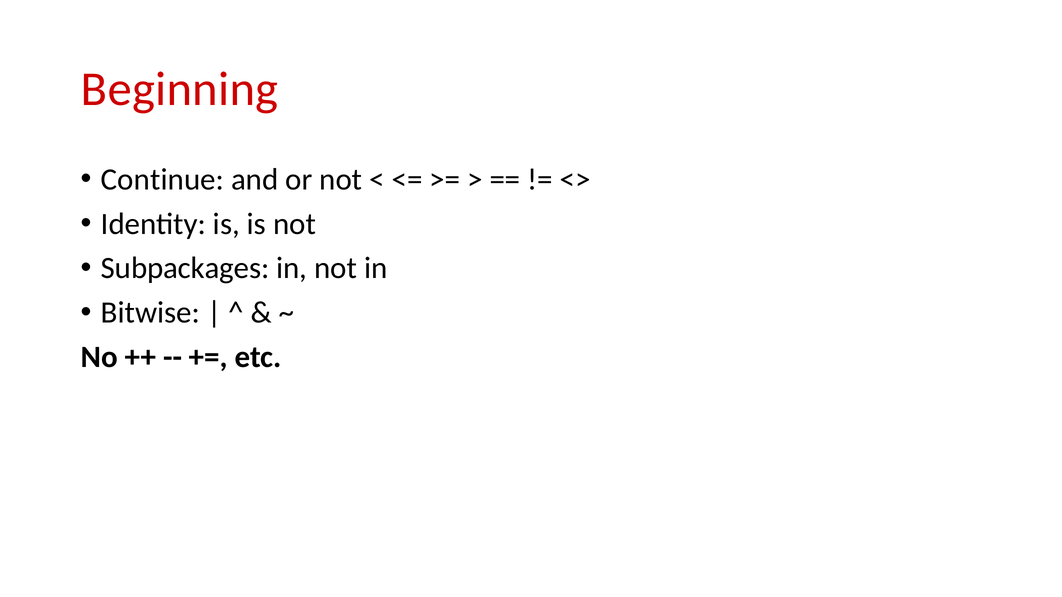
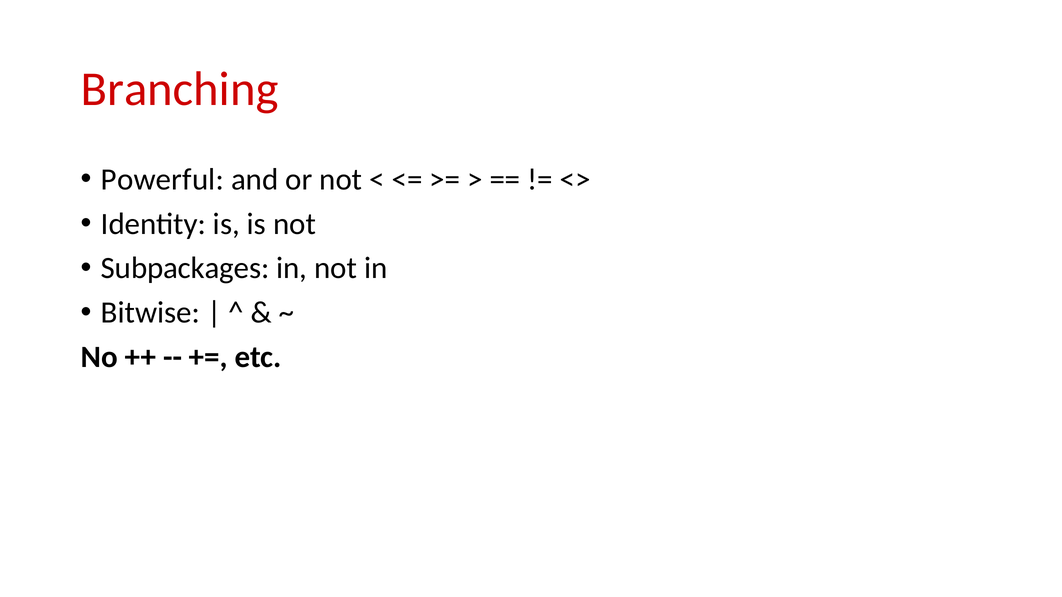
Beginning: Beginning -> Branching
Continue: Continue -> Powerful
